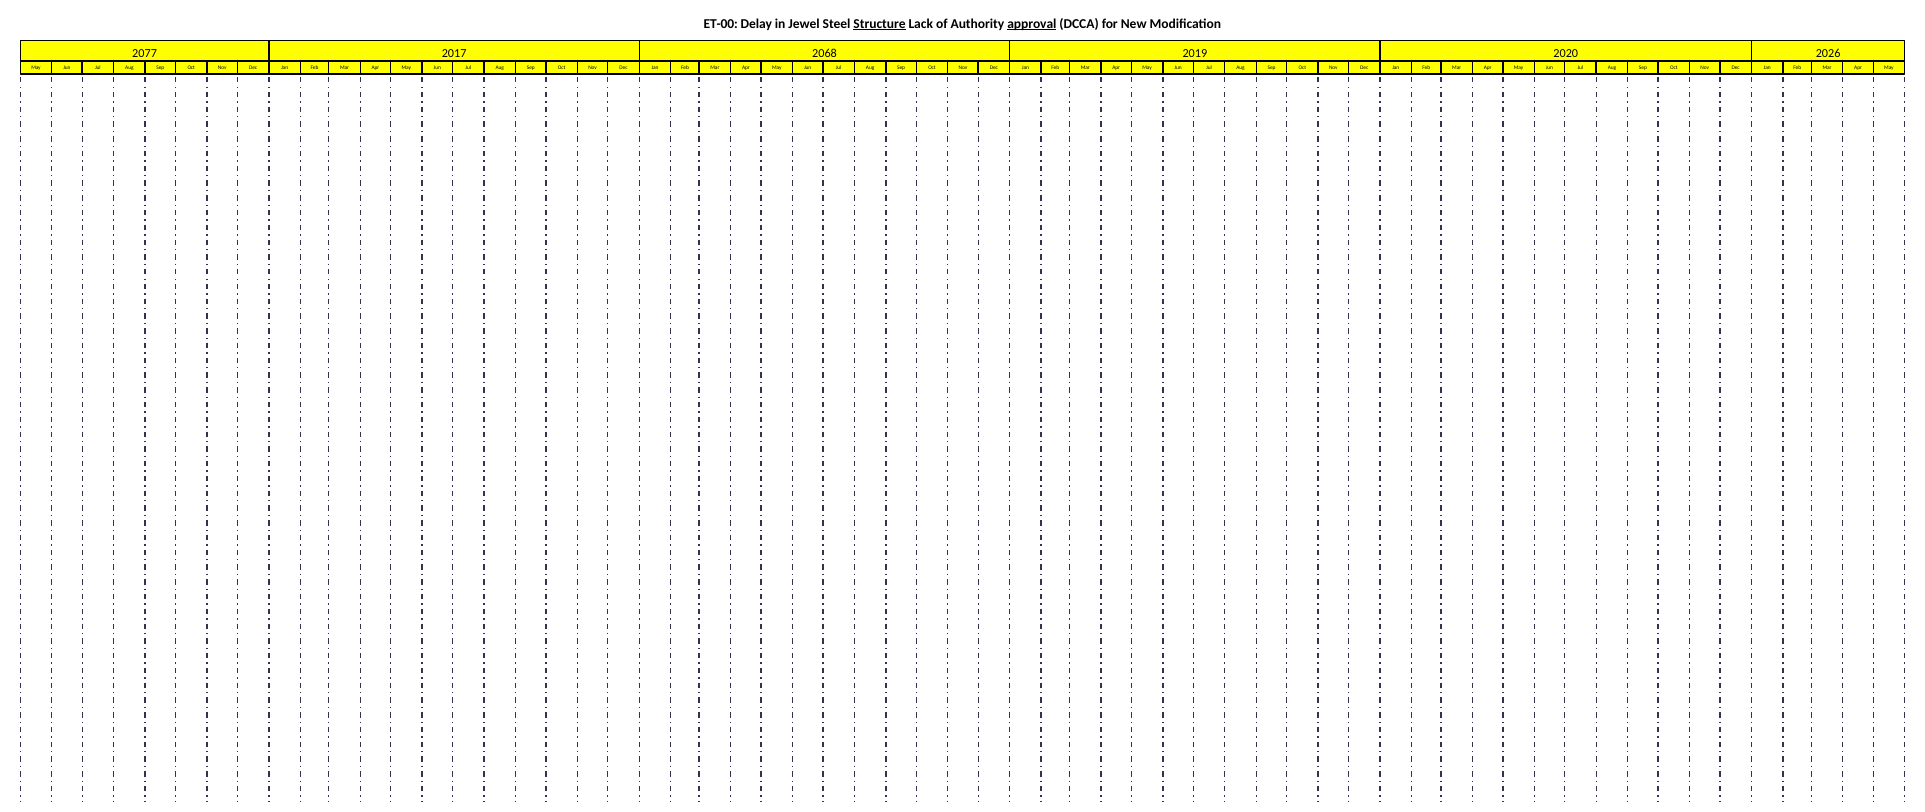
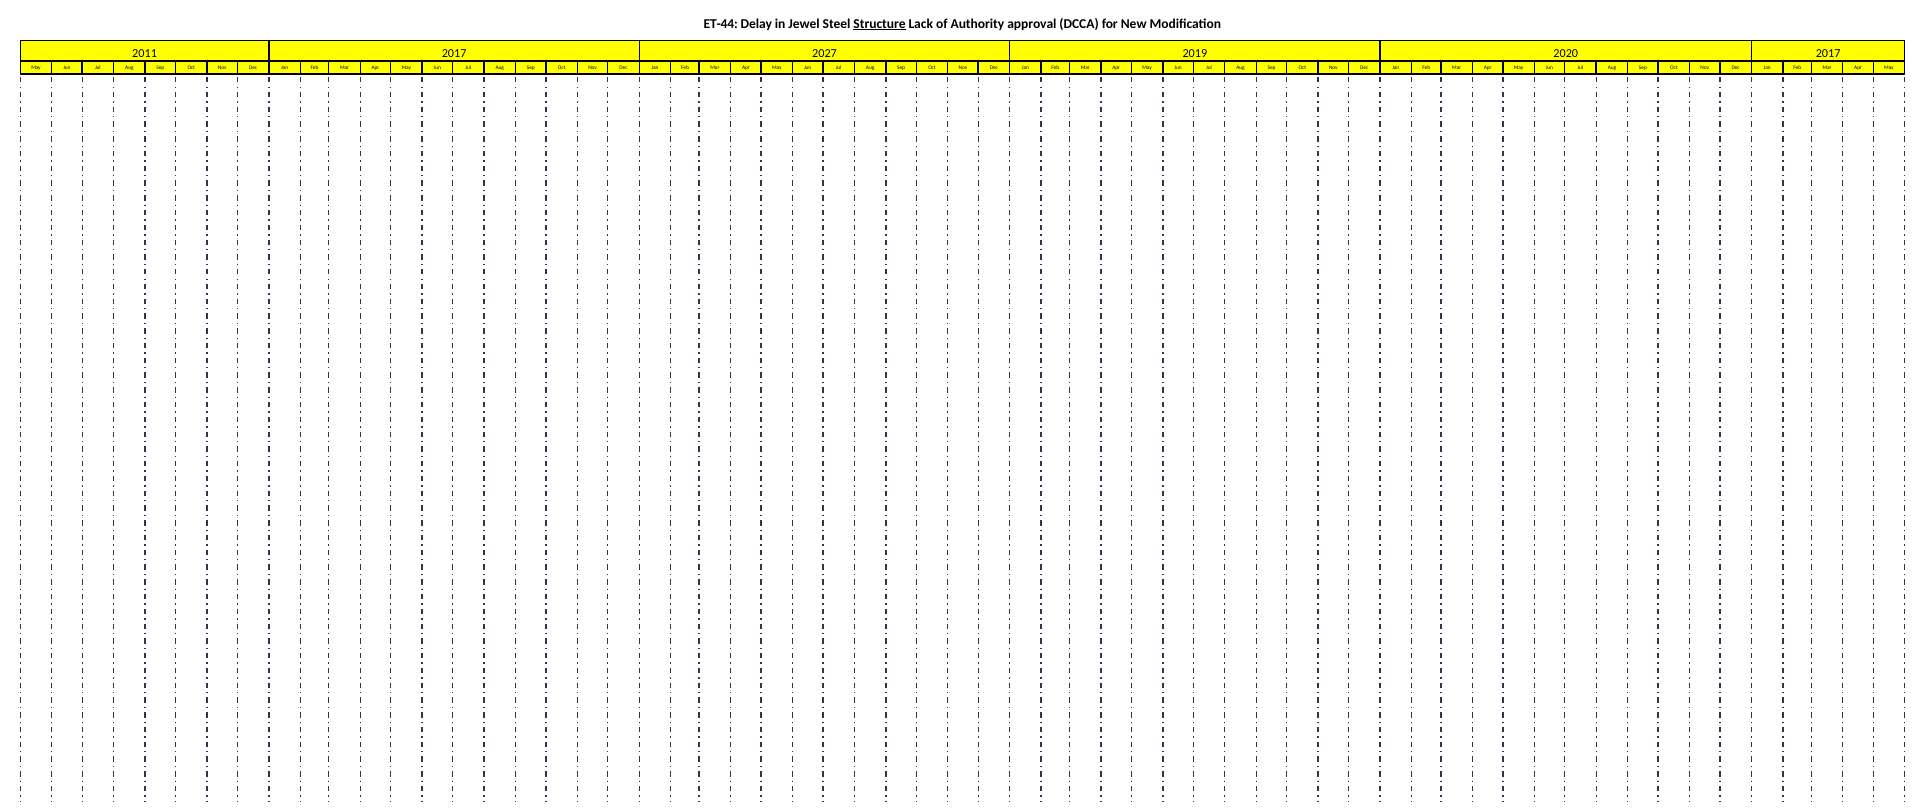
ET-00: ET-00 -> ET-44
approval underline: present -> none
2077: 2077 -> 2011
2068: 2068 -> 2027
2020 2026: 2026 -> 2017
